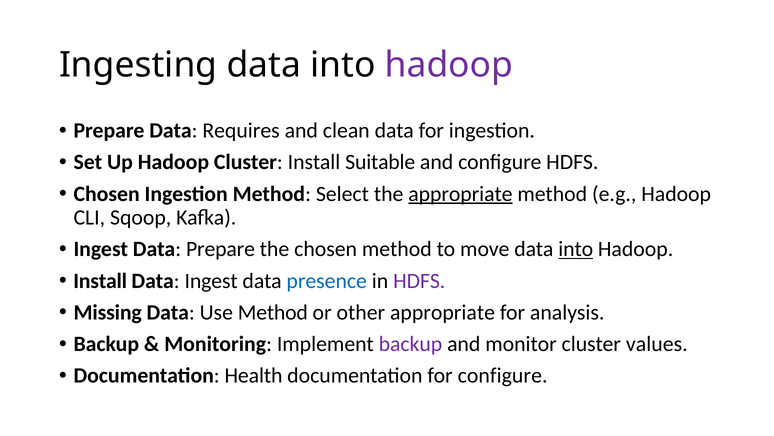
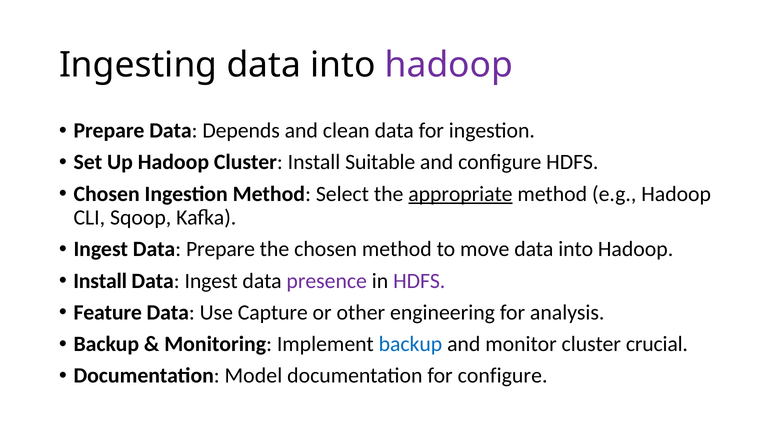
Requires: Requires -> Depends
into at (576, 249) underline: present -> none
presence colour: blue -> purple
Missing: Missing -> Feature
Use Method: Method -> Capture
other appropriate: appropriate -> engineering
backup at (410, 344) colour: purple -> blue
values: values -> crucial
Health: Health -> Model
